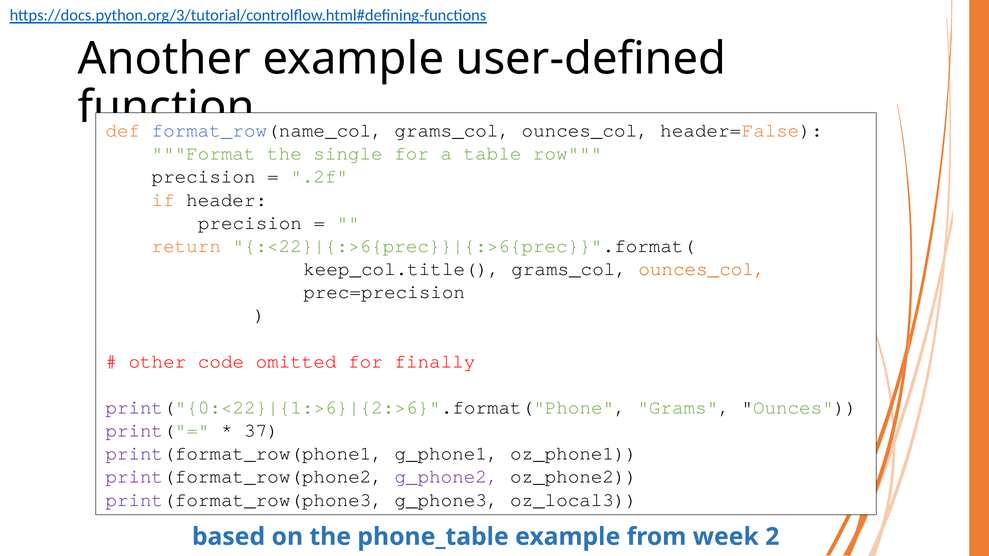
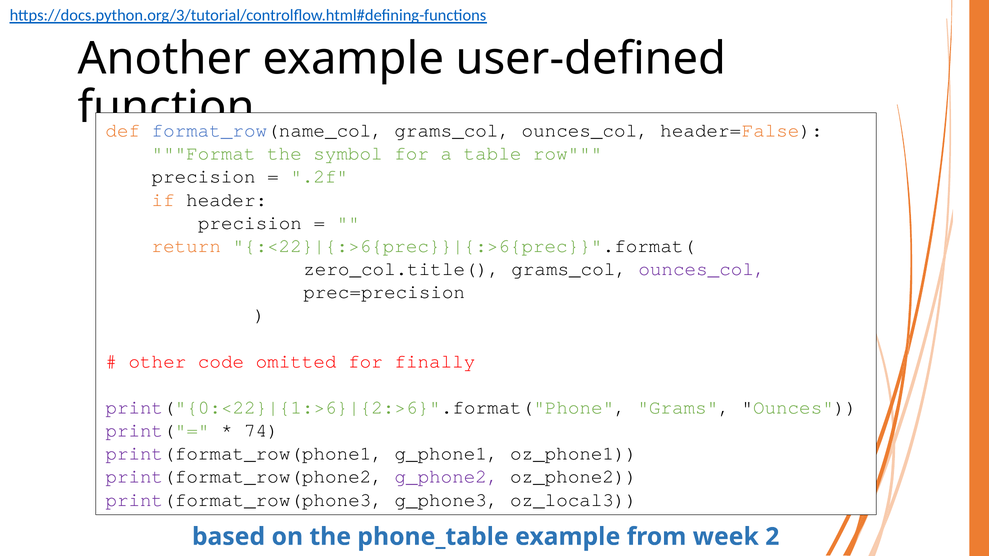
single: single -> symbol
keep_col.title(: keep_col.title( -> zero_col.title(
ounces_col at (702, 269) colour: orange -> purple
37: 37 -> 74
